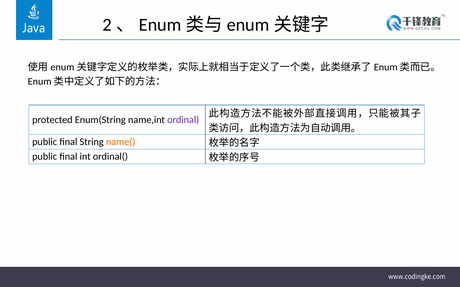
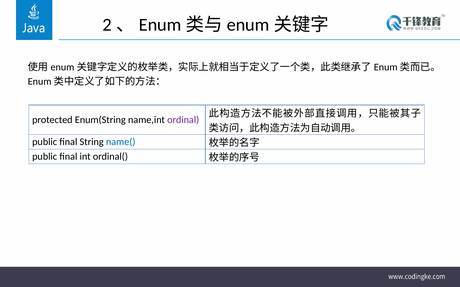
name( colour: orange -> blue
